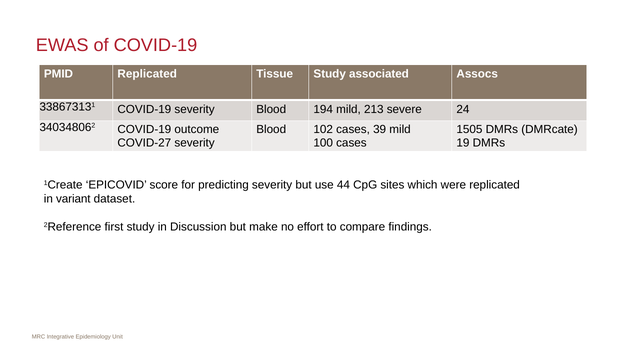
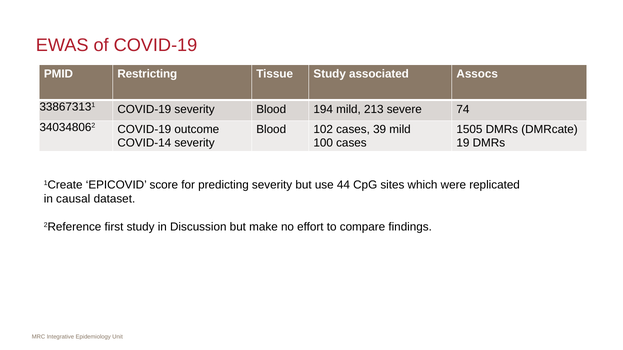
PMID Replicated: Replicated -> Restricting
24: 24 -> 74
COVID-27: COVID-27 -> COVID-14
variant: variant -> causal
